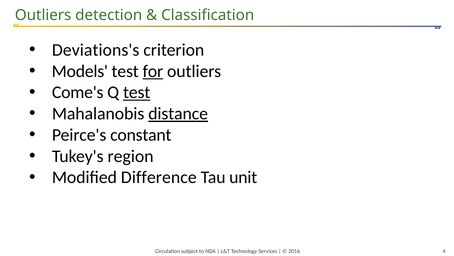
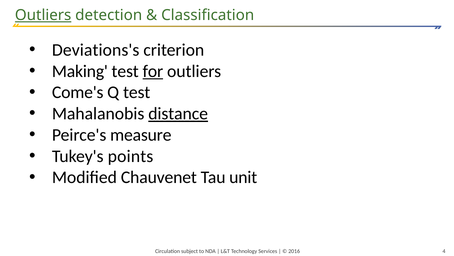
Outliers at (43, 15) underline: none -> present
Models: Models -> Making
test at (137, 92) underline: present -> none
constant: constant -> measure
region: region -> points
Difference: Difference -> Chauvenet
